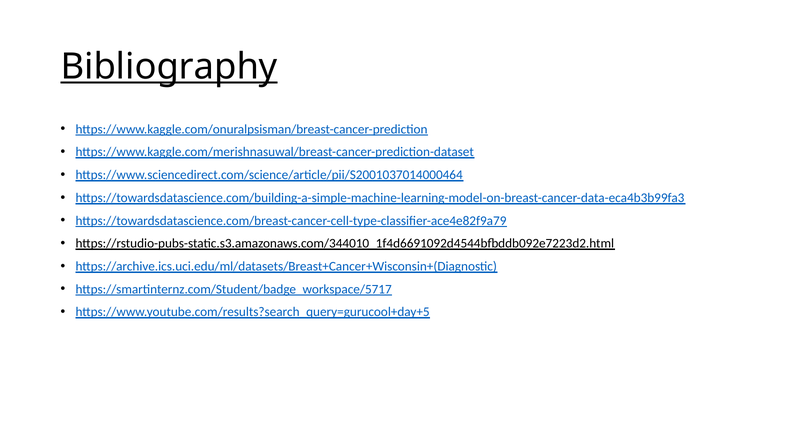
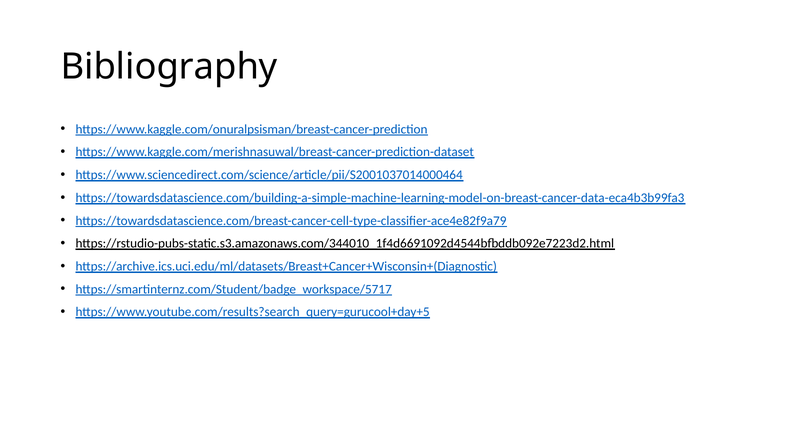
Bibliography underline: present -> none
